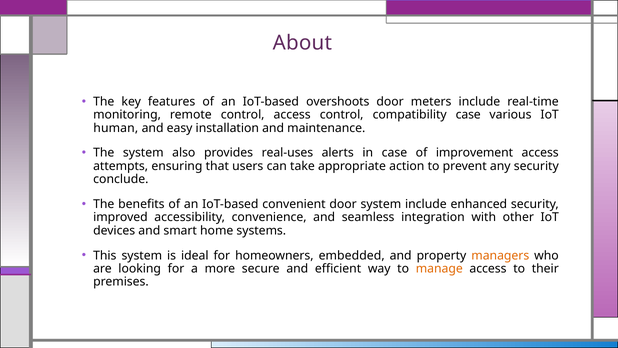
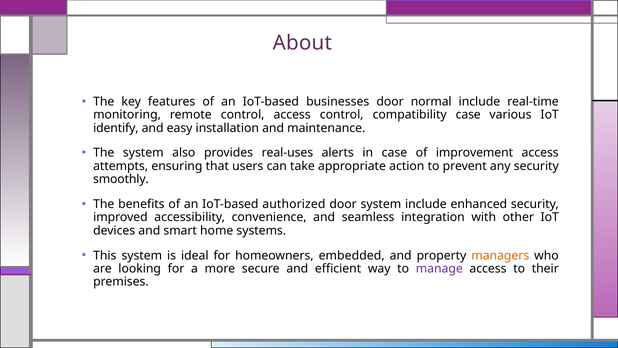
overshoots: overshoots -> businesses
meters: meters -> normal
human: human -> identify
conclude: conclude -> smoothly
convenient: convenient -> authorized
manage colour: orange -> purple
